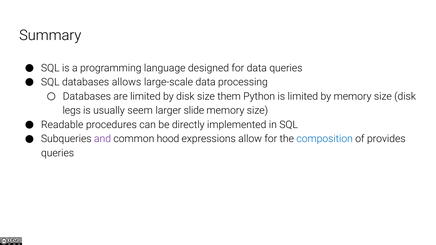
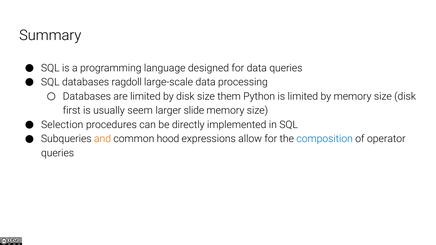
allows: allows -> ragdoll
legs: legs -> first
Readable: Readable -> Selection
and colour: purple -> orange
provides: provides -> operator
